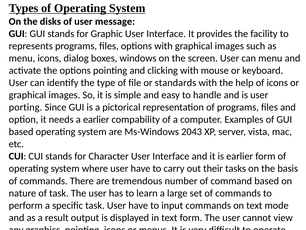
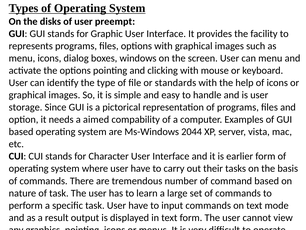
message: message -> preempt
porting: porting -> storage
a earlier: earlier -> aimed
2043: 2043 -> 2044
